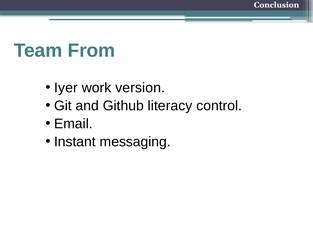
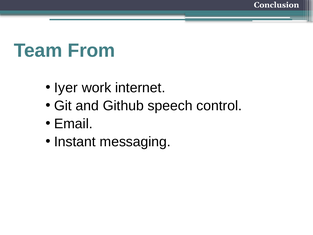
version: version -> internet
literacy: literacy -> speech
